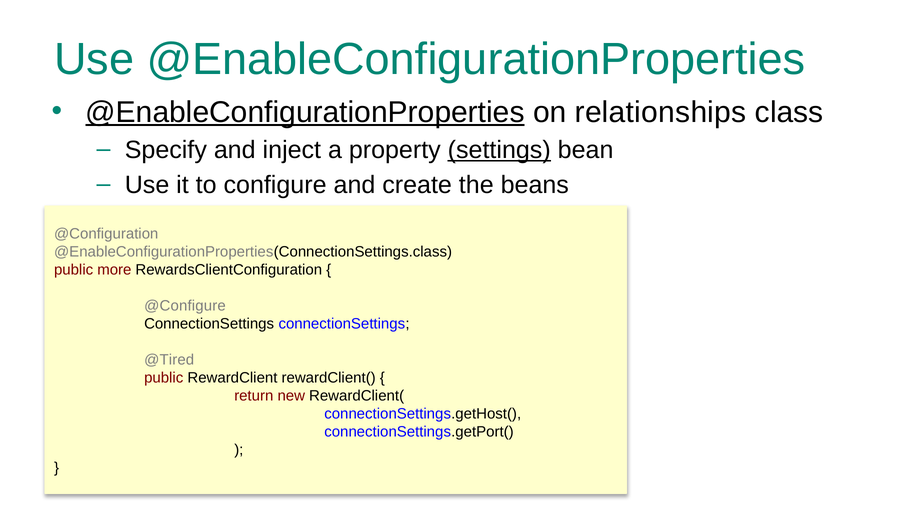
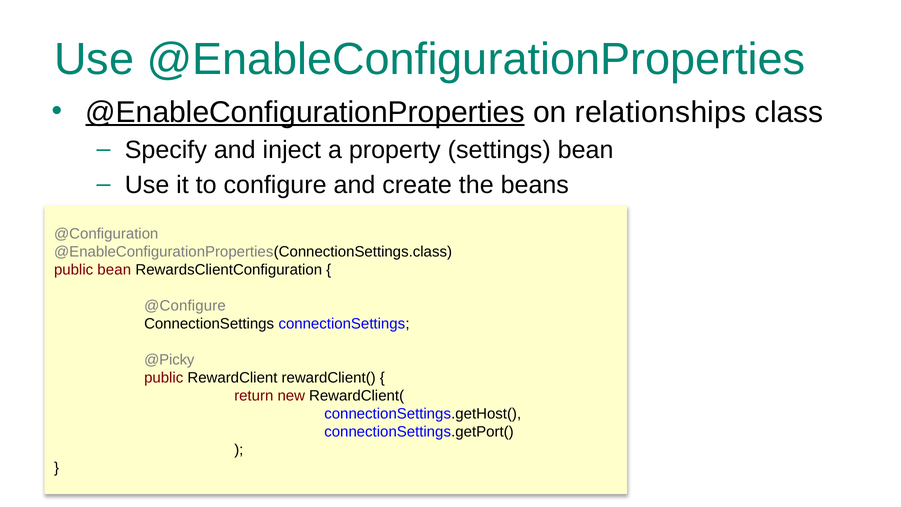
settings underline: present -> none
public more: more -> bean
@Tired: @Tired -> @Picky
